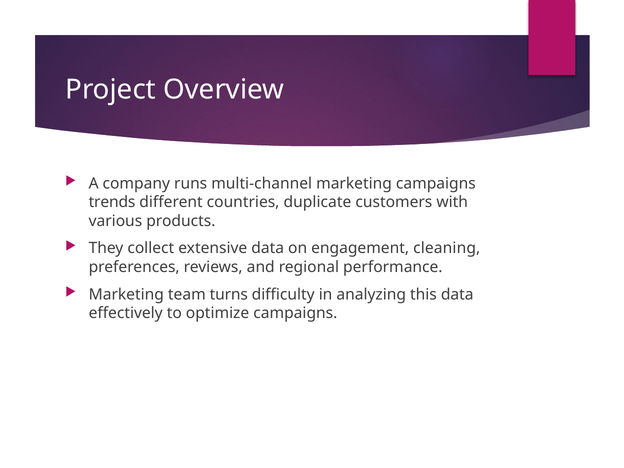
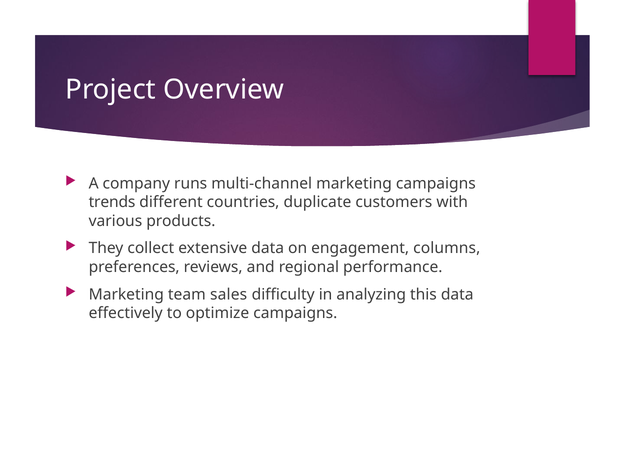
cleaning: cleaning -> columns
turns: turns -> sales
